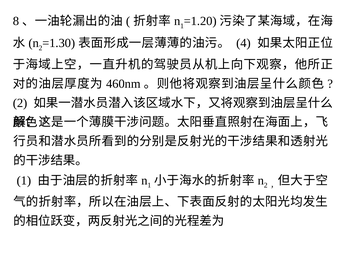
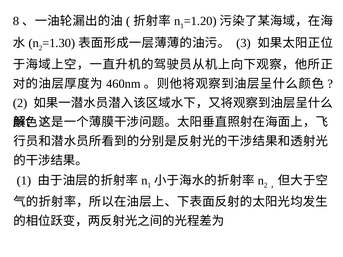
4: 4 -> 3
